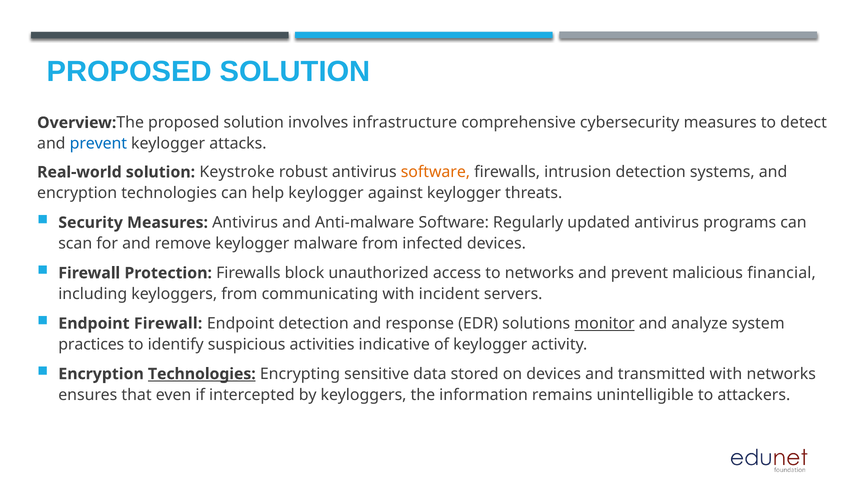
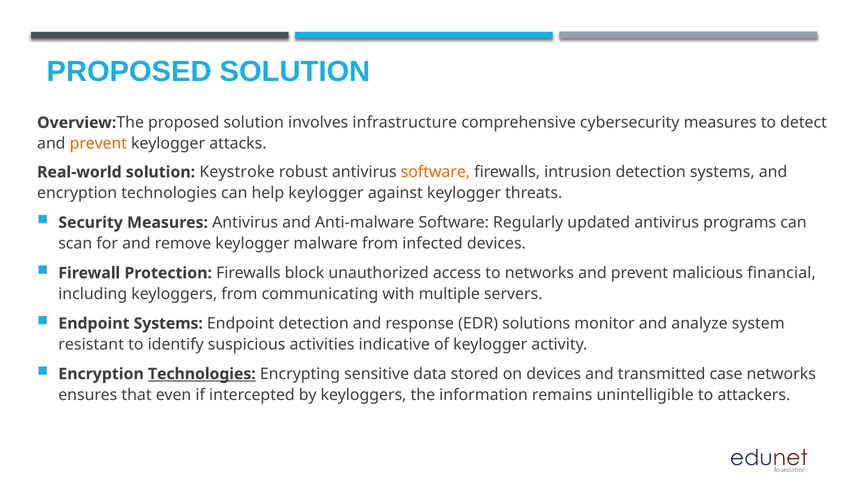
prevent at (98, 144) colour: blue -> orange
incident: incident -> multiple
Endpoint Firewall: Firewall -> Systems
monitor underline: present -> none
practices: practices -> resistant
transmitted with: with -> case
